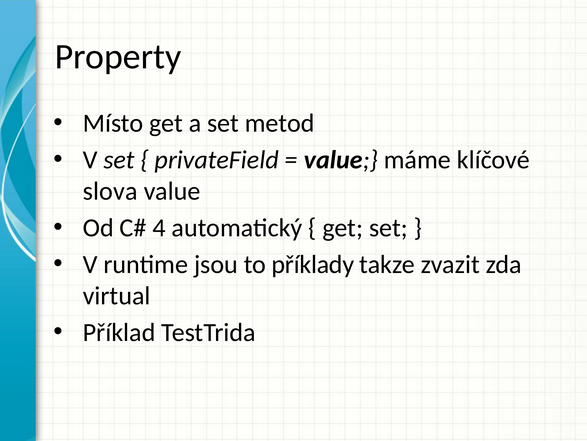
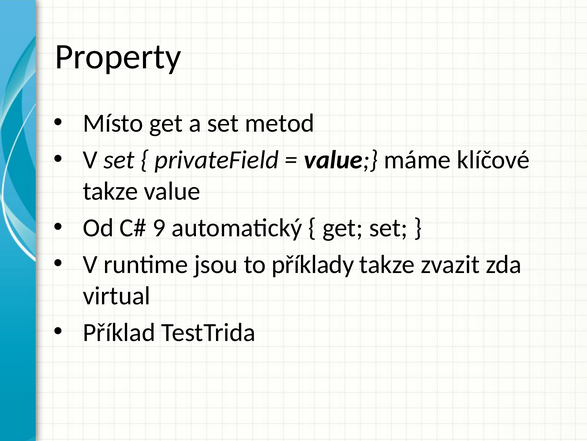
slova at (110, 191): slova -> takze
4: 4 -> 9
